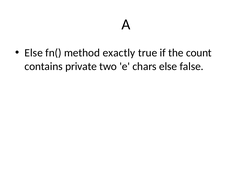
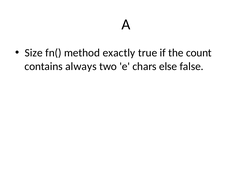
Else at (34, 53): Else -> Size
private: private -> always
